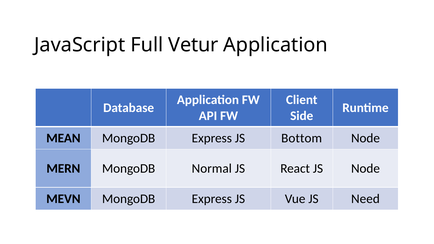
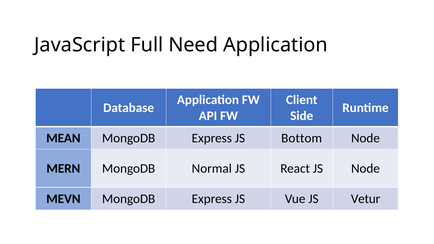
Vetur: Vetur -> Need
Need: Need -> Vetur
